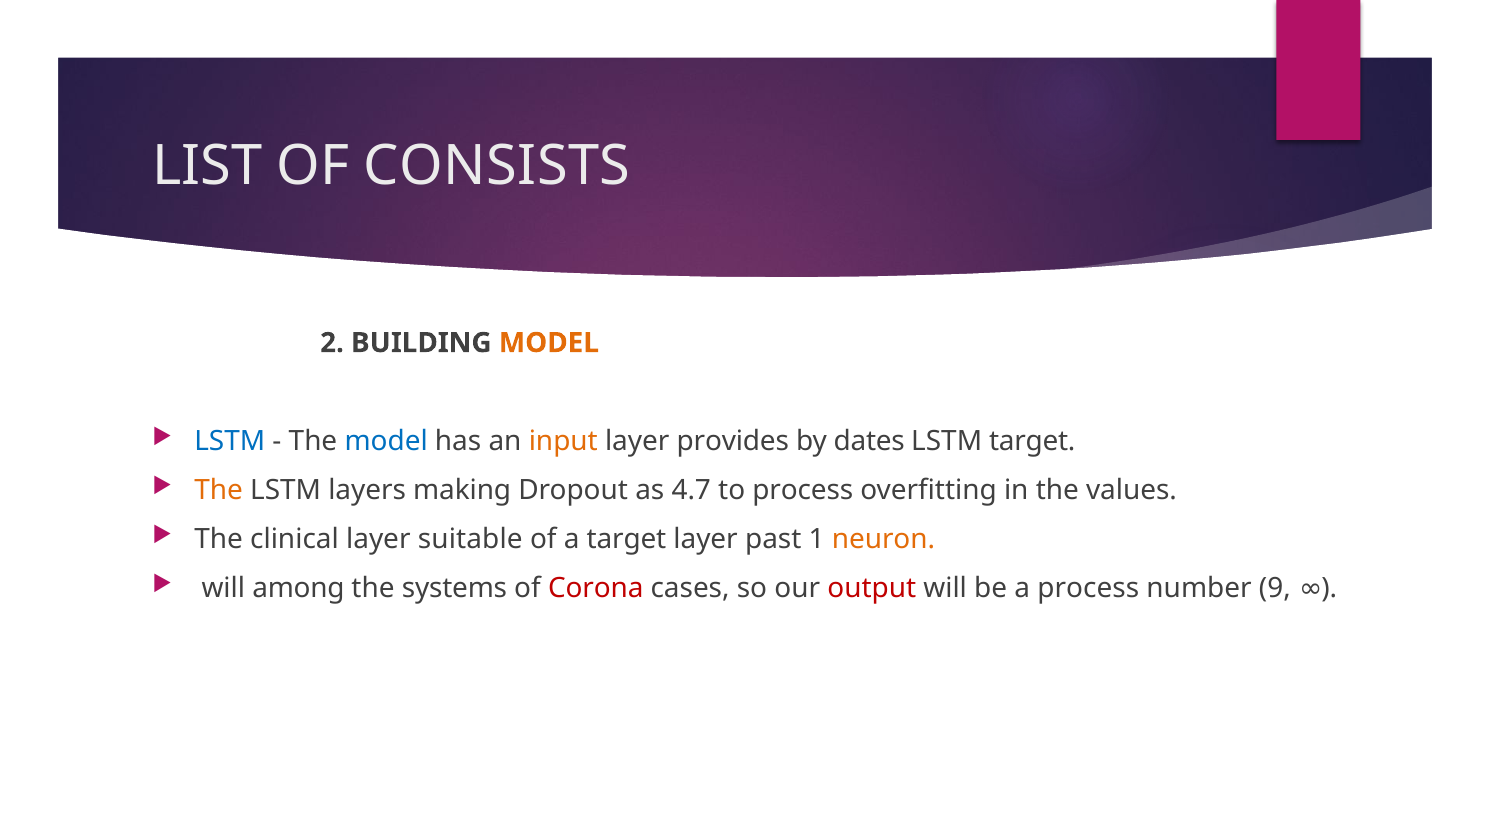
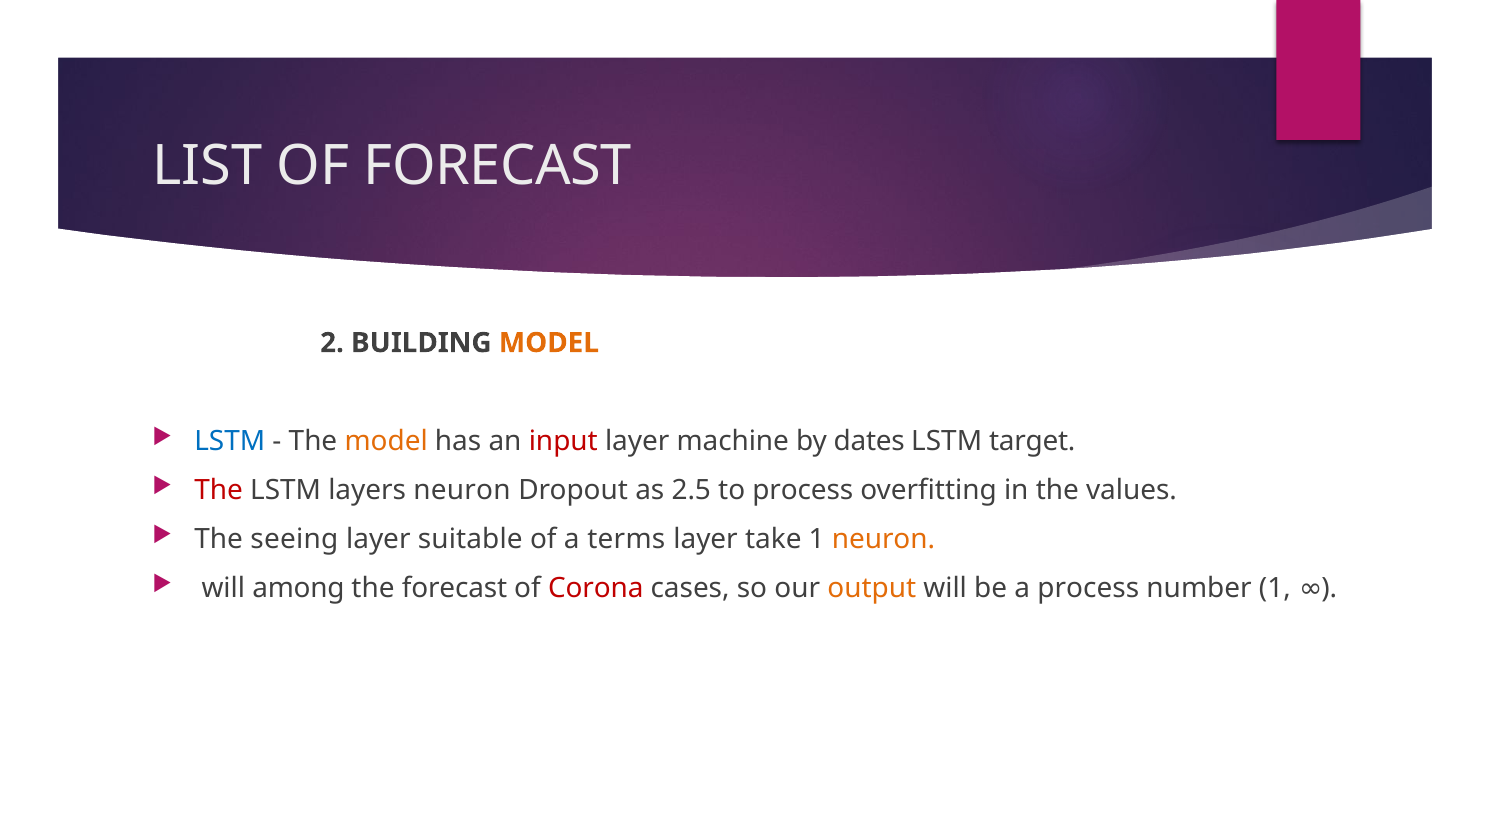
OF CONSISTS: CONSISTS -> FORECAST
model at (386, 441) colour: blue -> orange
input colour: orange -> red
provides: provides -> machine
The at (219, 490) colour: orange -> red
layers making: making -> neuron
4.7: 4.7 -> 2.5
clinical: clinical -> seeing
a target: target -> terms
past: past -> take
the systems: systems -> forecast
output colour: red -> orange
number 9: 9 -> 1
